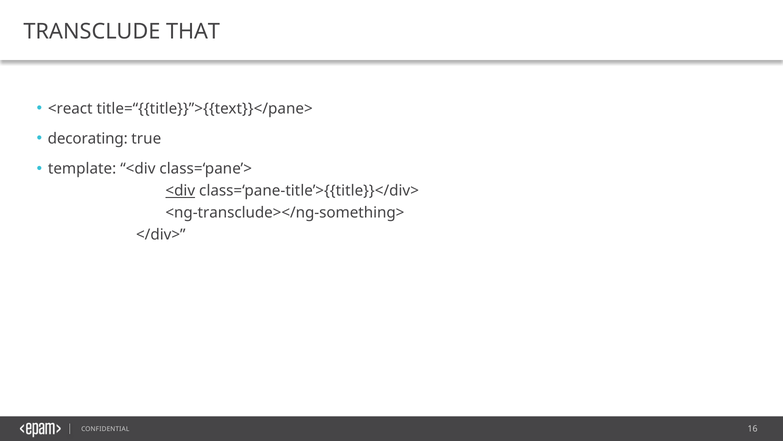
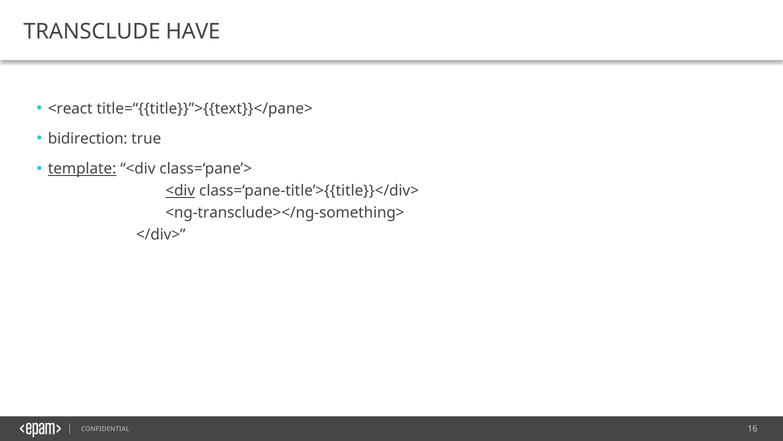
THAT: THAT -> HAVE
decorating: decorating -> bidirection
template underline: none -> present
